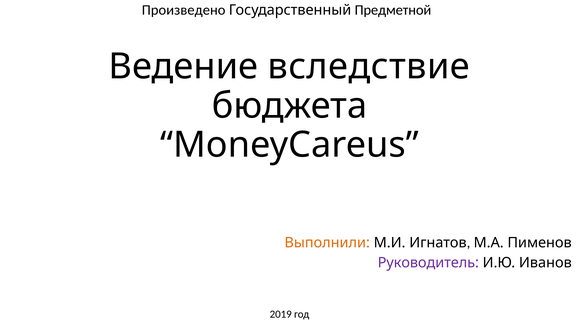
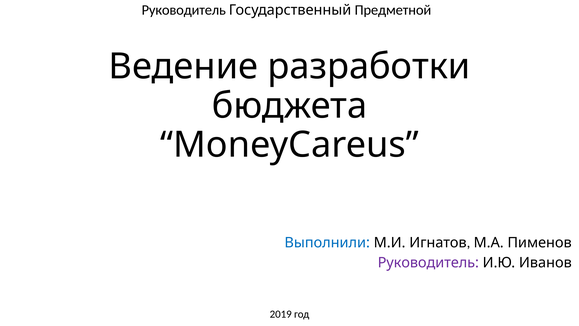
Произведено at (184, 10): Произведено -> Руководитель
вследствие: вследствие -> разработки
Выполнили colour: orange -> blue
